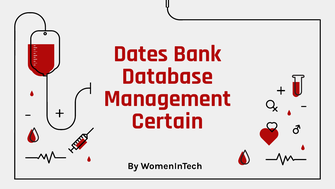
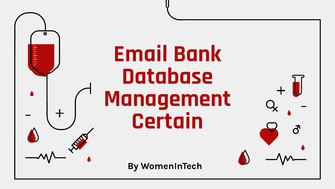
Dates: Dates -> Email
